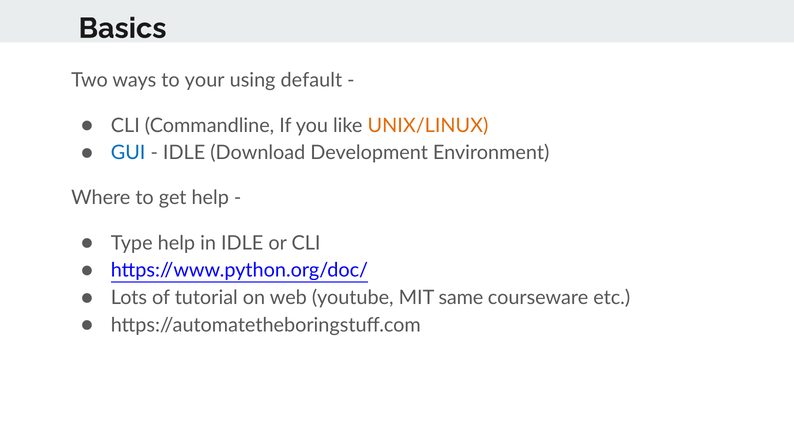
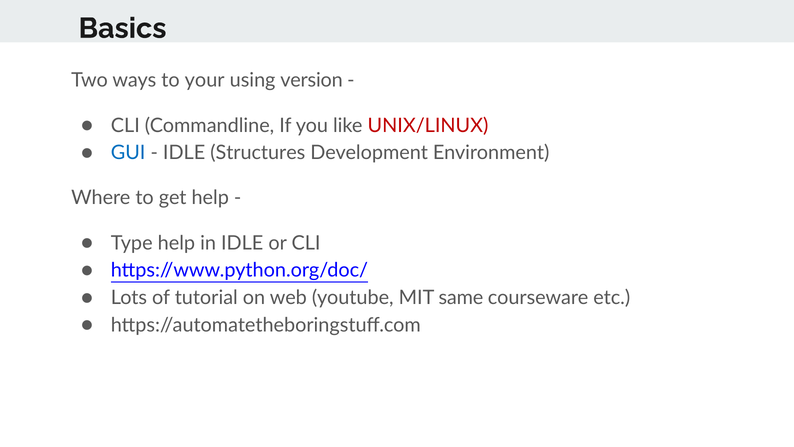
default: default -> version
UNIX/LINUX colour: orange -> red
Download: Download -> Structures
